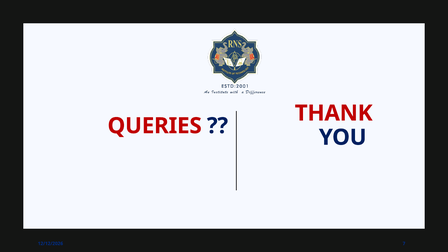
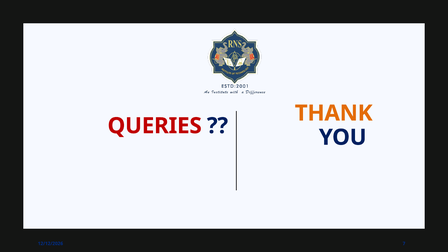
THANK colour: red -> orange
